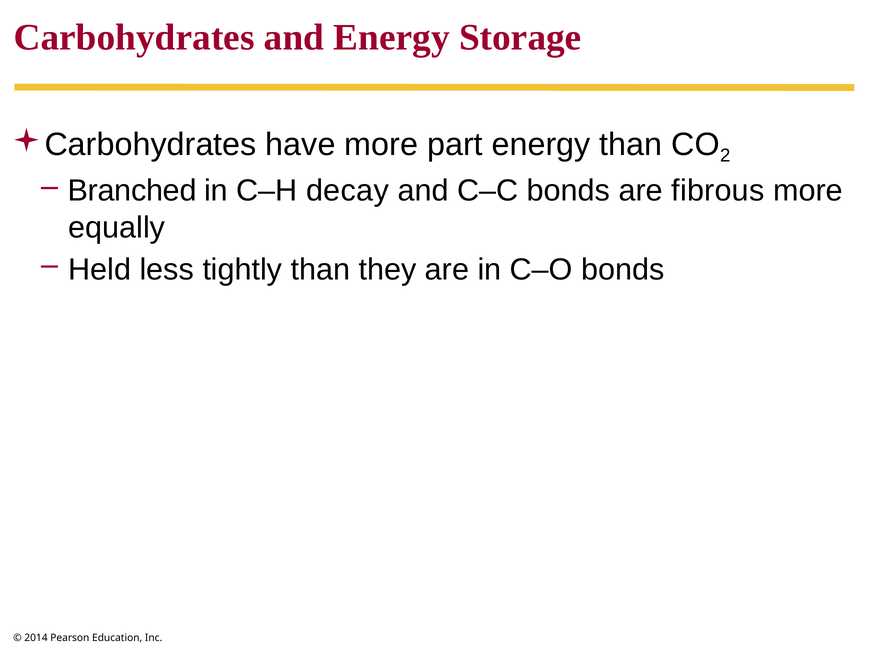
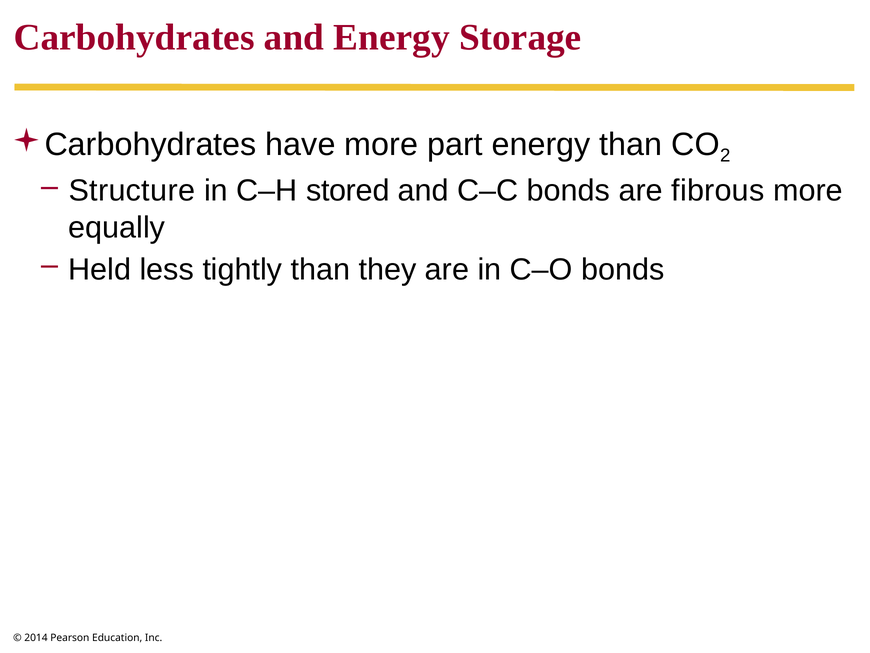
Branched: Branched -> Structure
decay: decay -> stored
